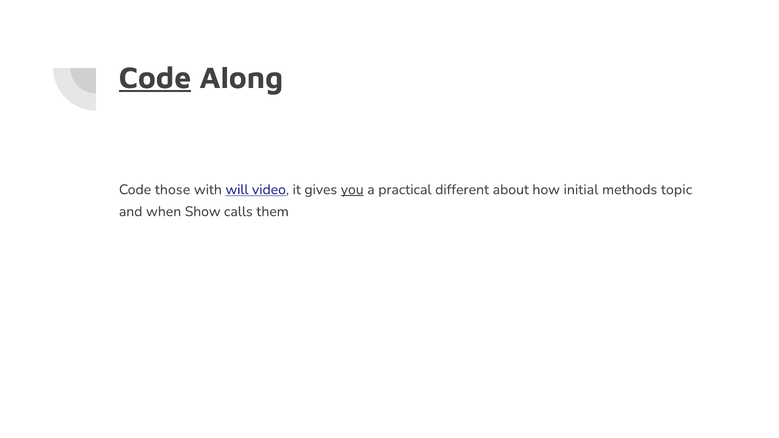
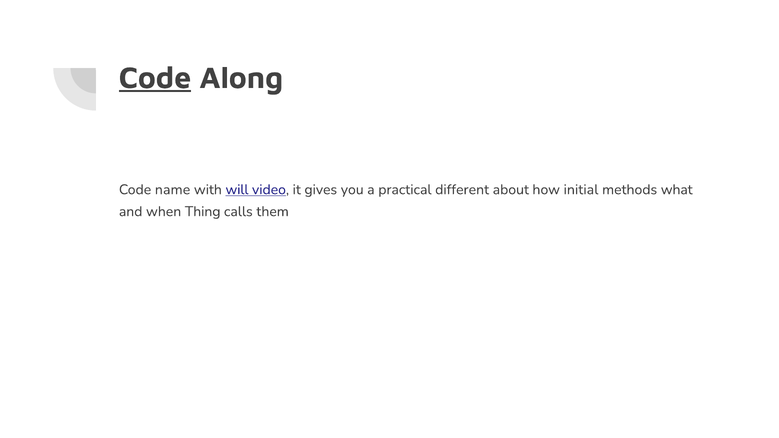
those: those -> name
you underline: present -> none
topic: topic -> what
Show: Show -> Thing
